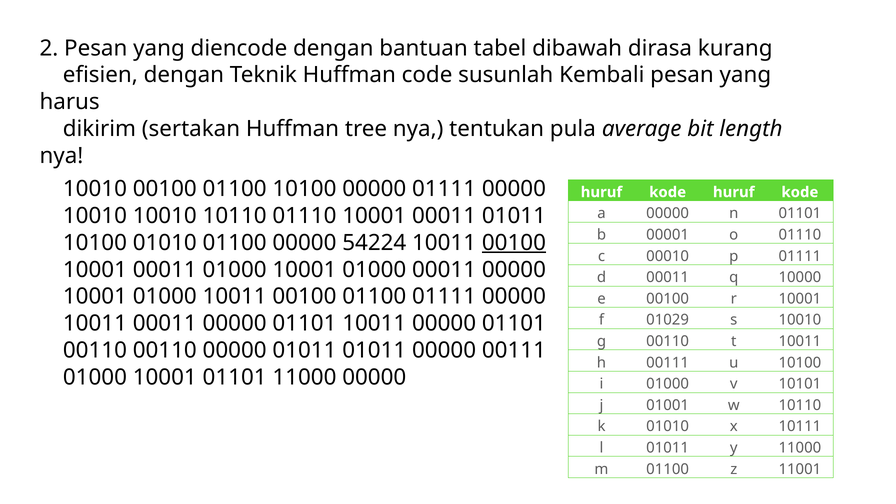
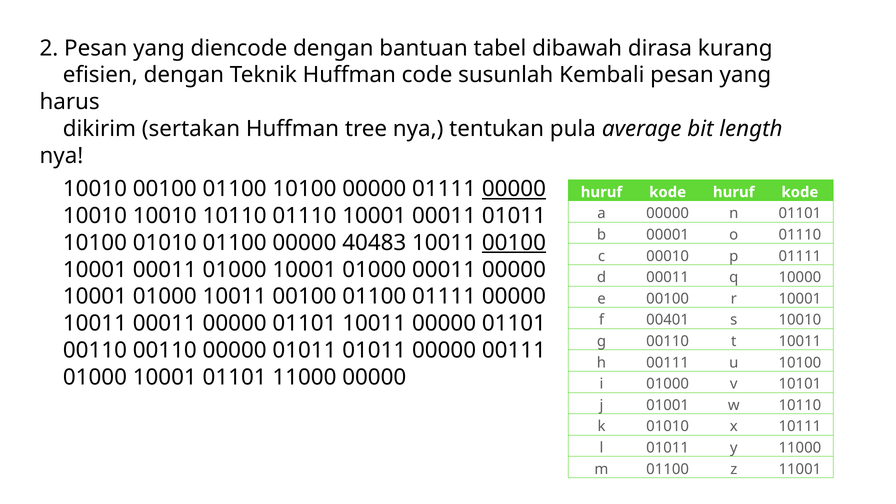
00000 at (514, 189) underline: none -> present
54224: 54224 -> 40483
01029: 01029 -> 00401
